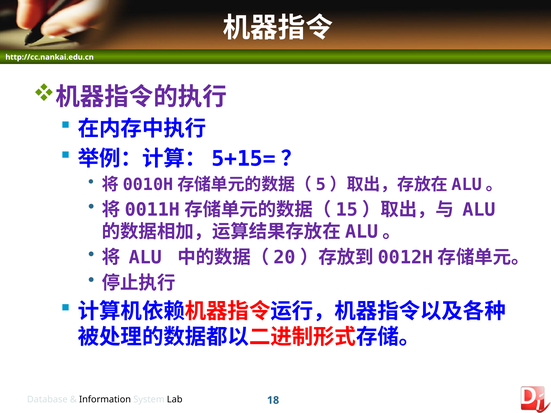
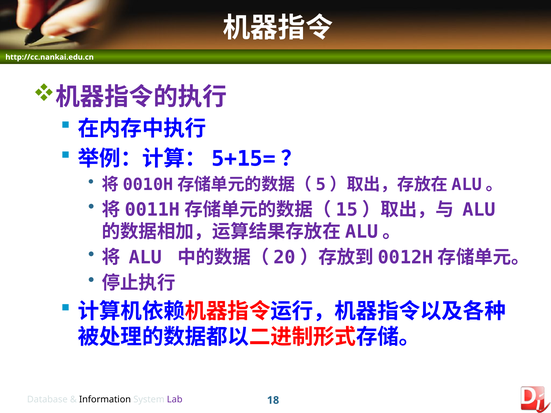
Lab colour: black -> purple
